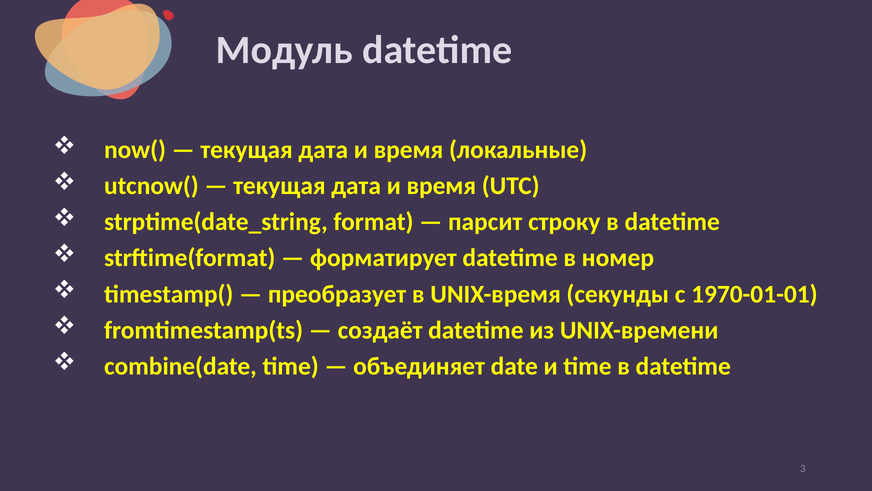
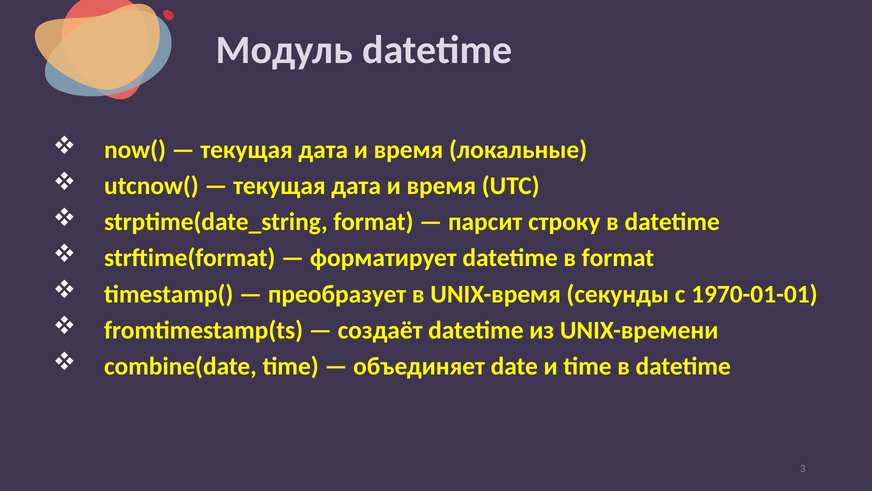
в номер: номер -> format
